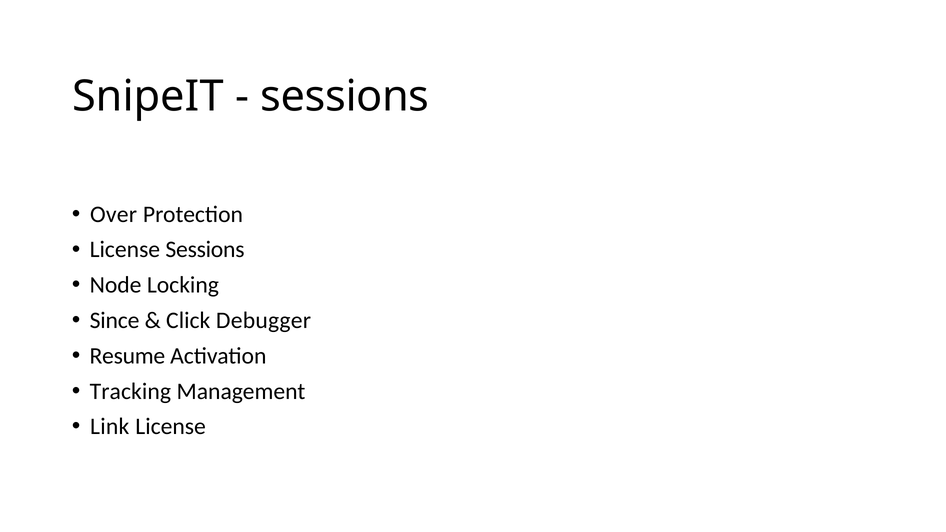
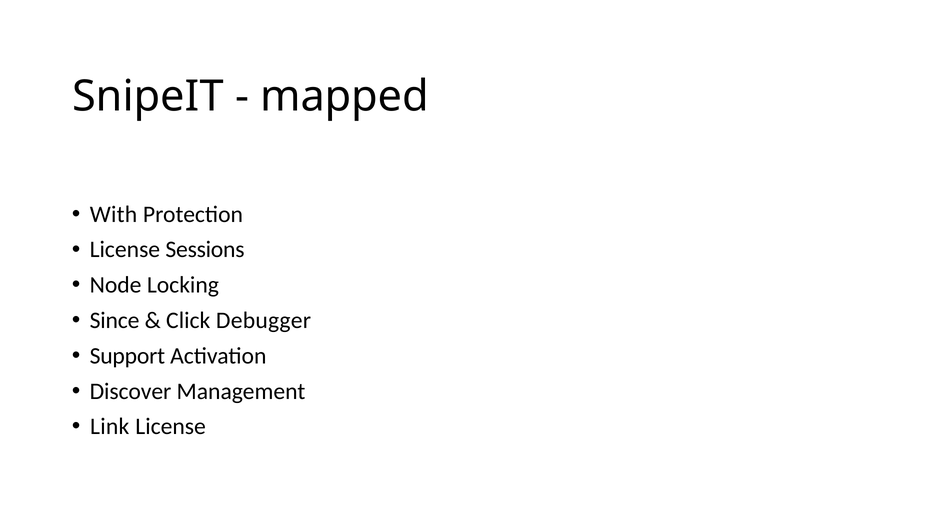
sessions at (345, 97): sessions -> mapped
Over: Over -> With
Resume: Resume -> Support
Tracking: Tracking -> Discover
